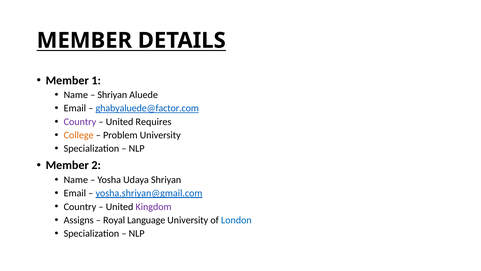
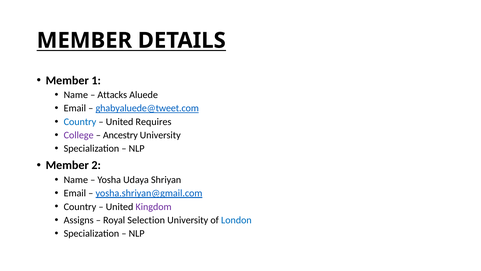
Shriyan at (112, 95): Shriyan -> Attacks
ghabyaluede@factor.com: ghabyaluede@factor.com -> ghabyaluede@tweet.com
Country at (80, 122) colour: purple -> blue
College colour: orange -> purple
Problem: Problem -> Ancestry
Language: Language -> Selection
